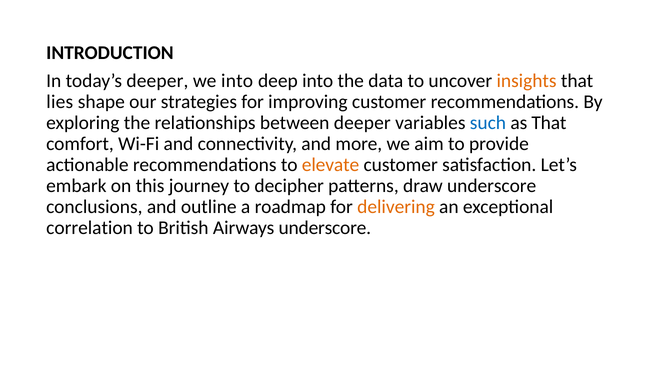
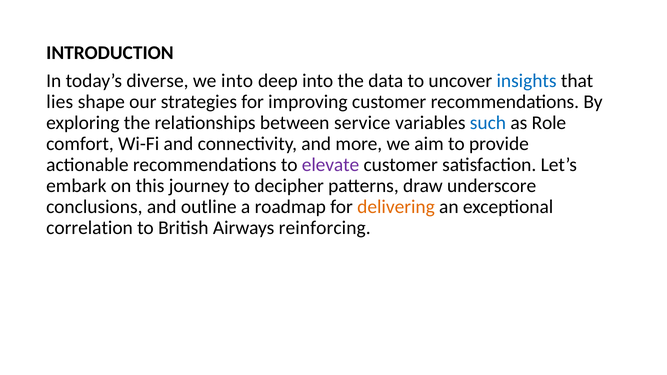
today’s deeper: deeper -> diverse
insights colour: orange -> blue
between deeper: deeper -> service
as That: That -> Role
elevate colour: orange -> purple
Airways underscore: underscore -> reinforcing
